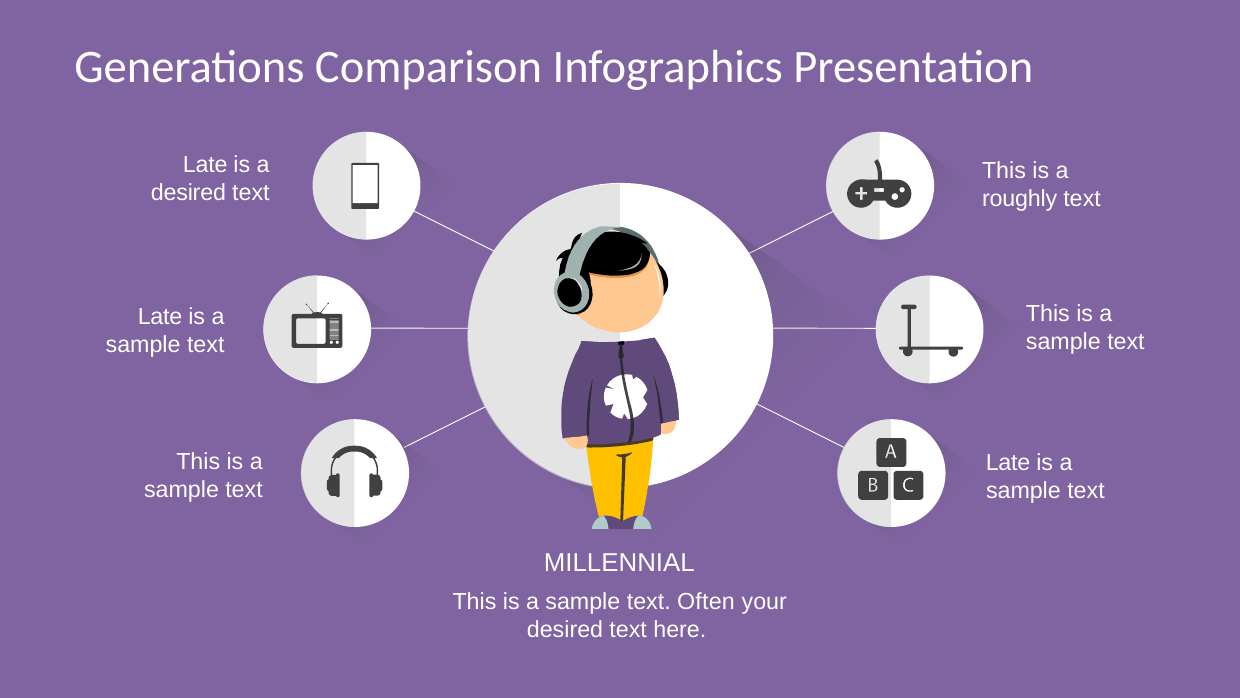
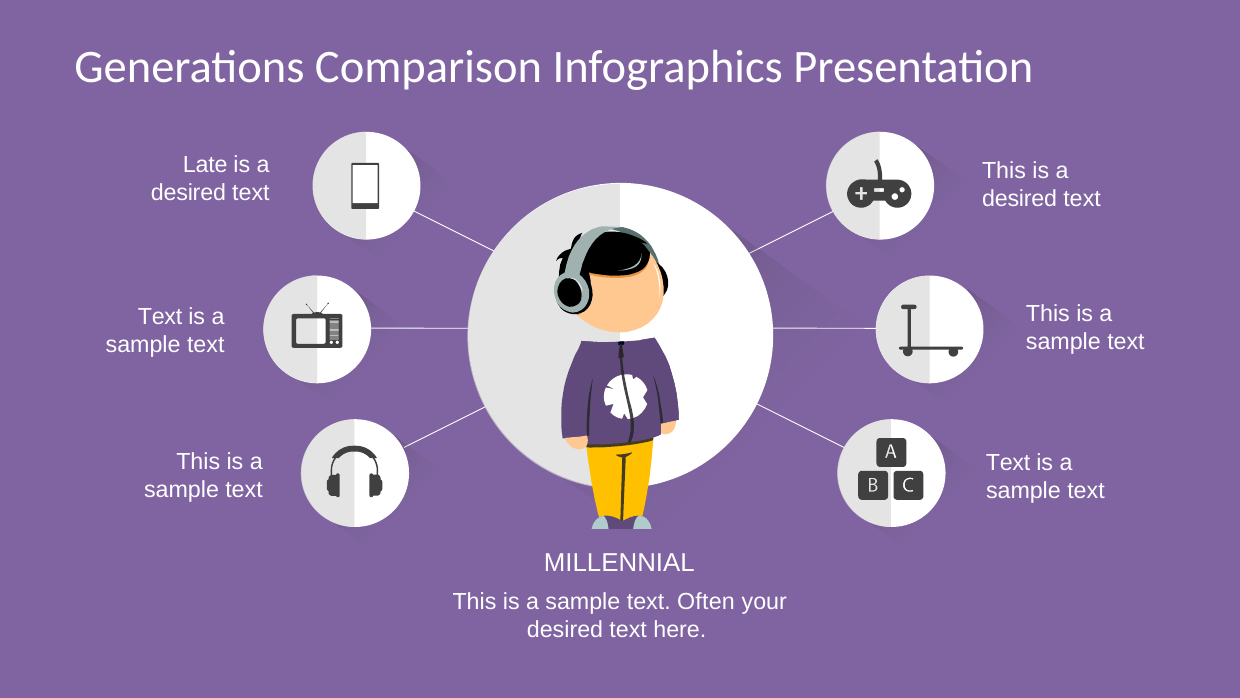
roughly at (1020, 199): roughly -> desired
Late at (160, 317): Late -> Text
Late at (1008, 462): Late -> Text
